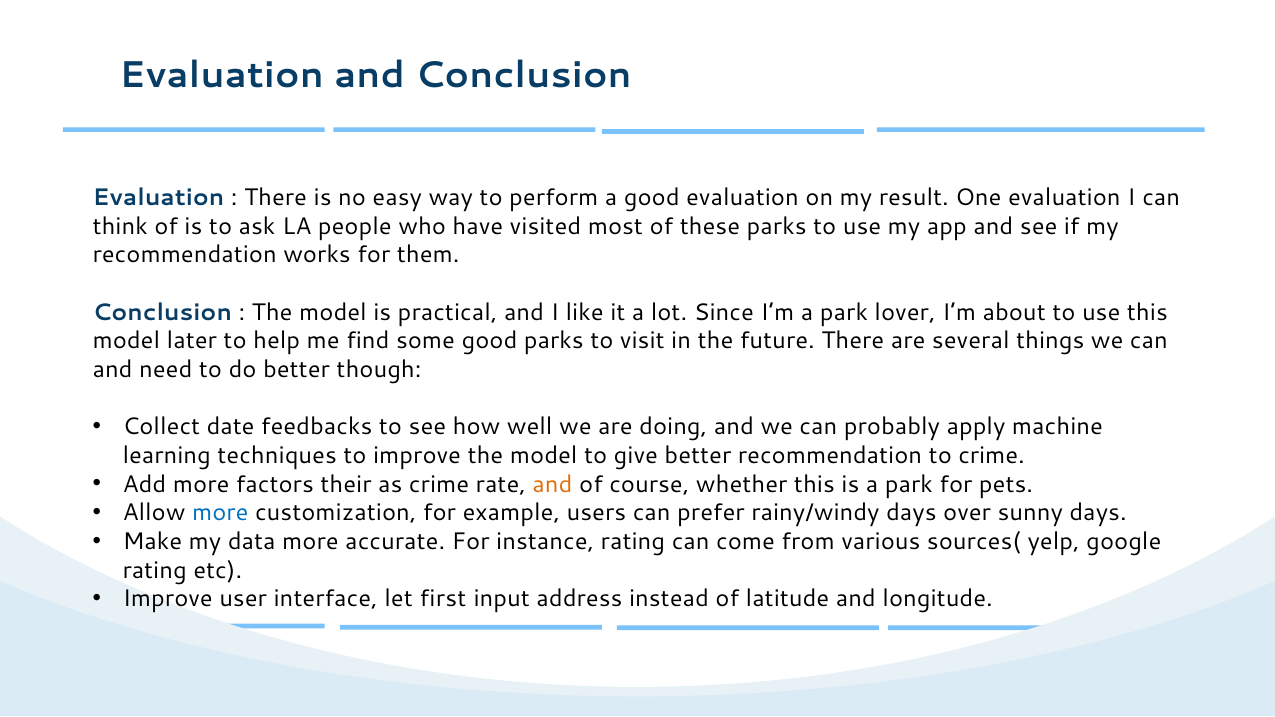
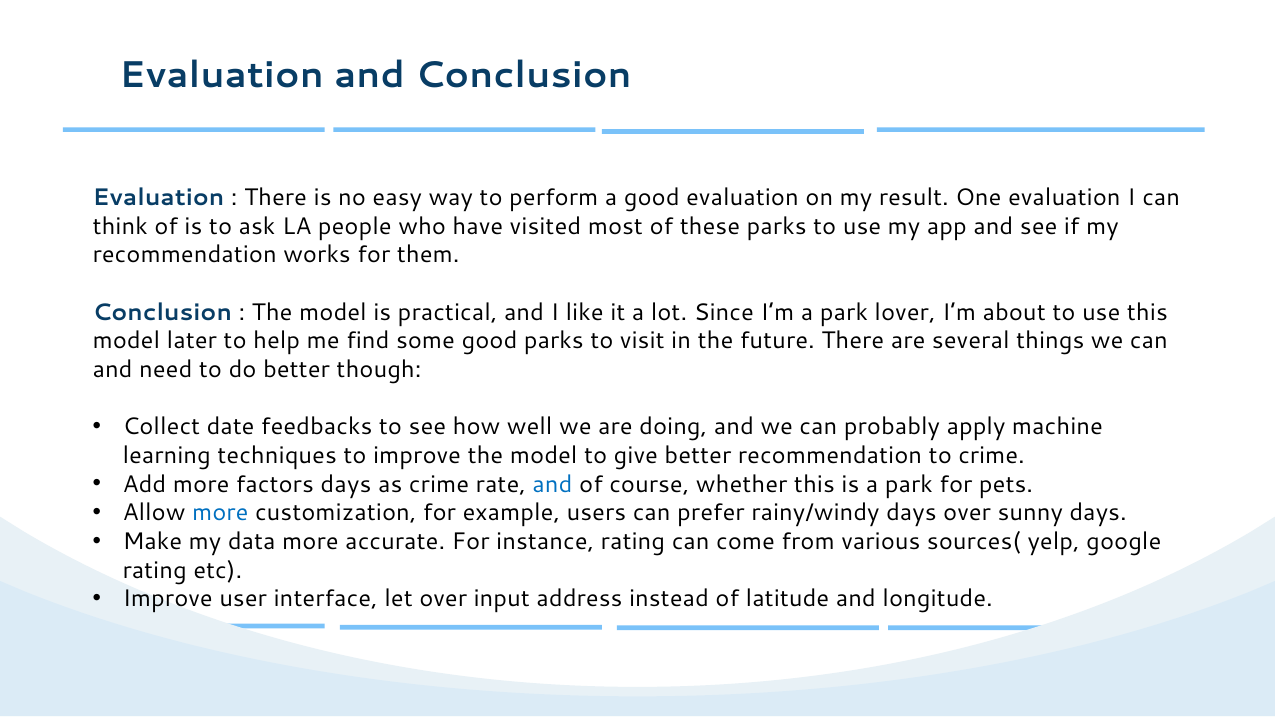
factors their: their -> days
and at (553, 484) colour: orange -> blue
let first: first -> over
